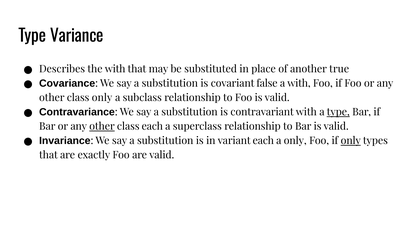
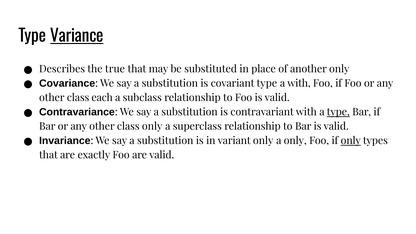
Variance underline: none -> present
the with: with -> true
another true: true -> only
covariant false: false -> type
class only: only -> each
other at (102, 127) underline: present -> none
class each: each -> only
variant each: each -> only
